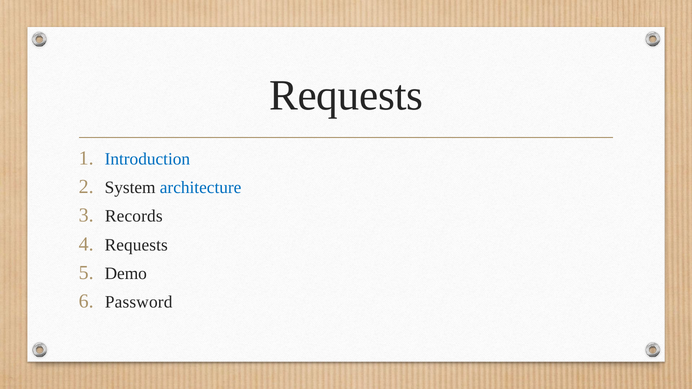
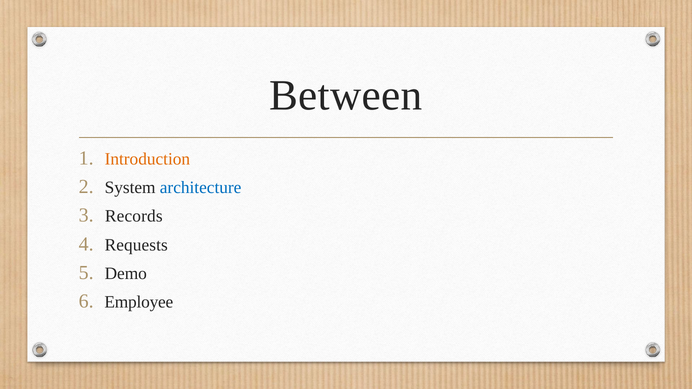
Requests at (346, 96): Requests -> Between
Introduction colour: blue -> orange
Password: Password -> Employee
